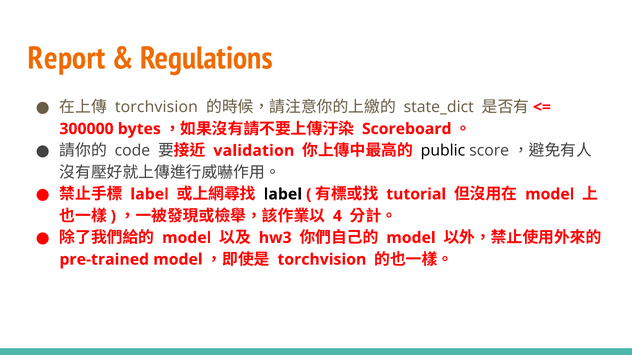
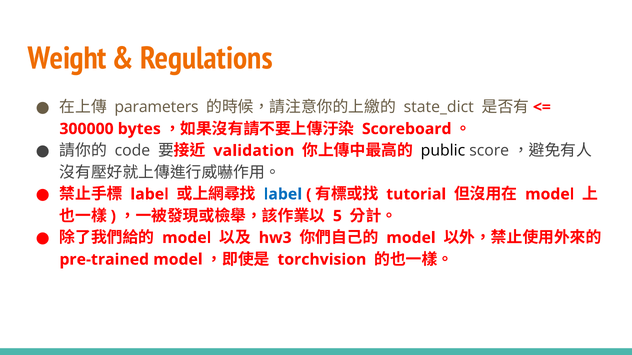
Report: Report -> Weight
torchvision at (156, 107): torchvision -> parameters
label at (283, 194) colour: black -> blue
4: 4 -> 5
